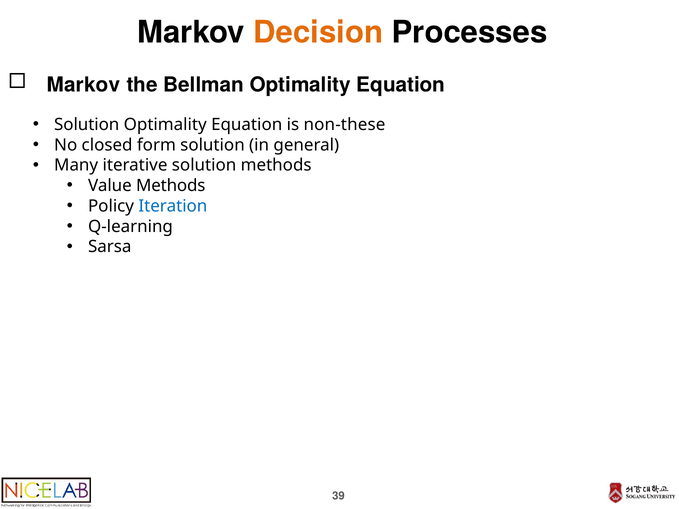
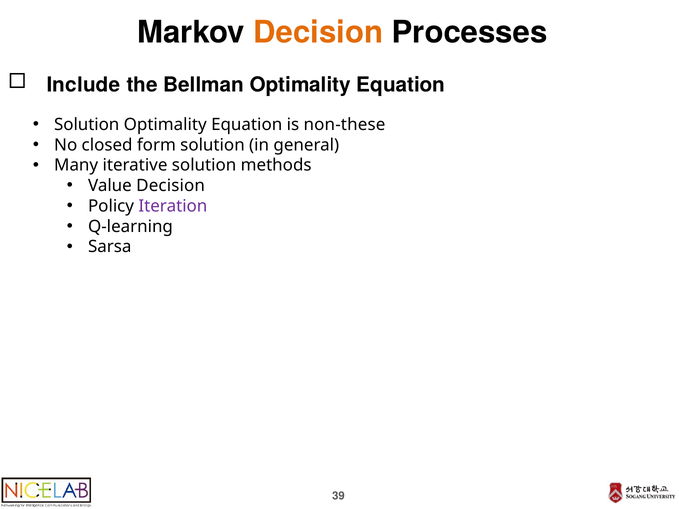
Markov at (83, 85): Markov -> Include
Value Methods: Methods -> Decision
Iteration colour: blue -> purple
